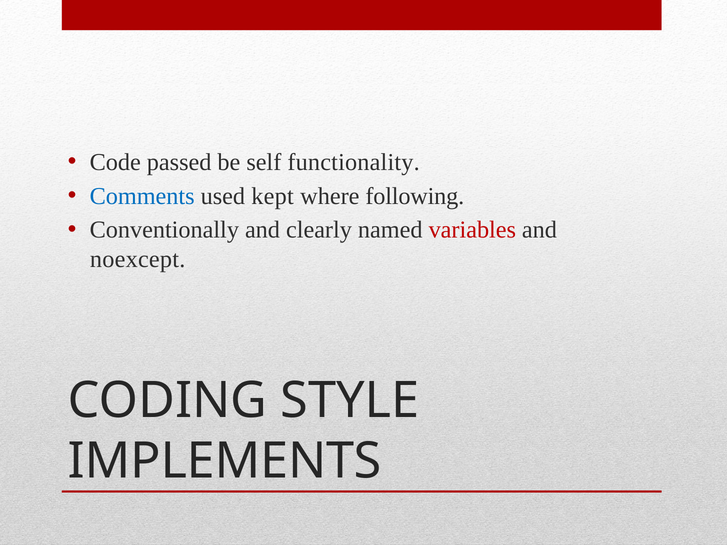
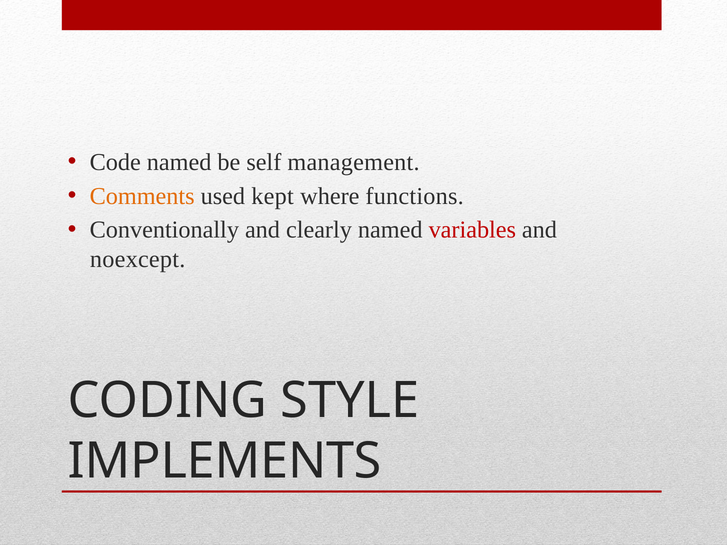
Code passed: passed -> named
functionality: functionality -> management
Comments colour: blue -> orange
following: following -> functions
